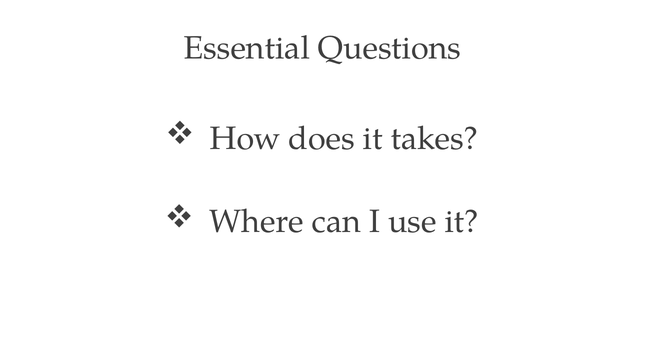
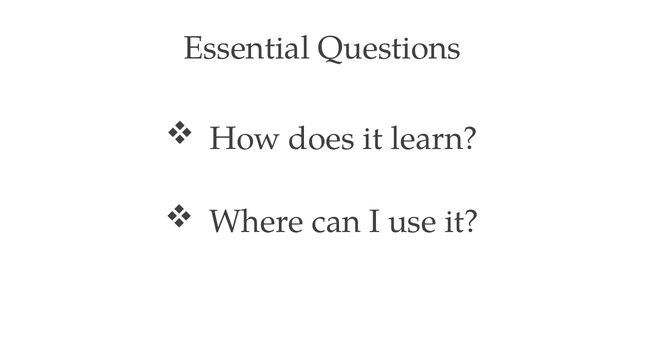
takes: takes -> learn
